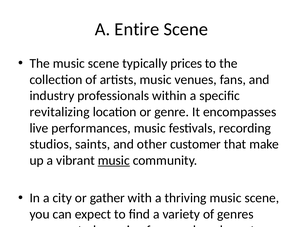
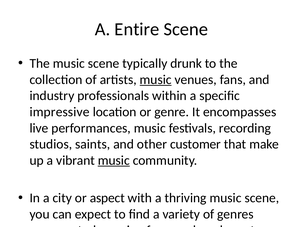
prices: prices -> drunk
music at (156, 80) underline: none -> present
revitalizing: revitalizing -> impressive
gather: gather -> aspect
